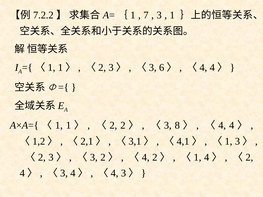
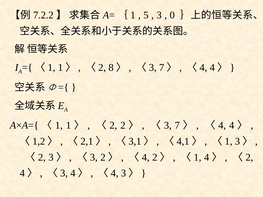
7: 7 -> 5
1 at (172, 15): 1 -> 0
3 at (111, 68): 3 -> 8
6 at (162, 68): 6 -> 7
8 at (177, 126): 8 -> 7
